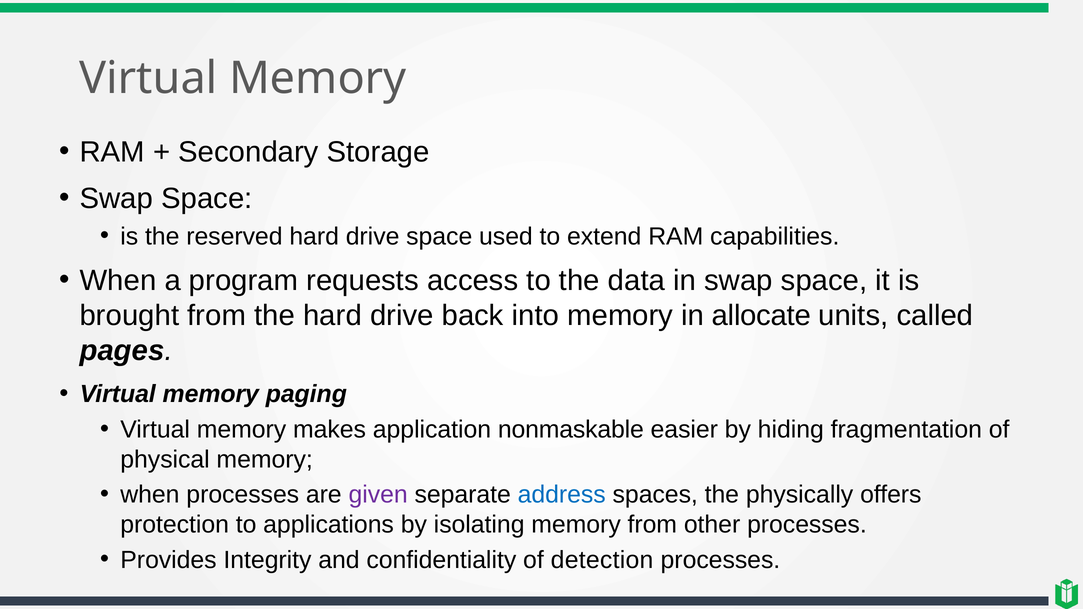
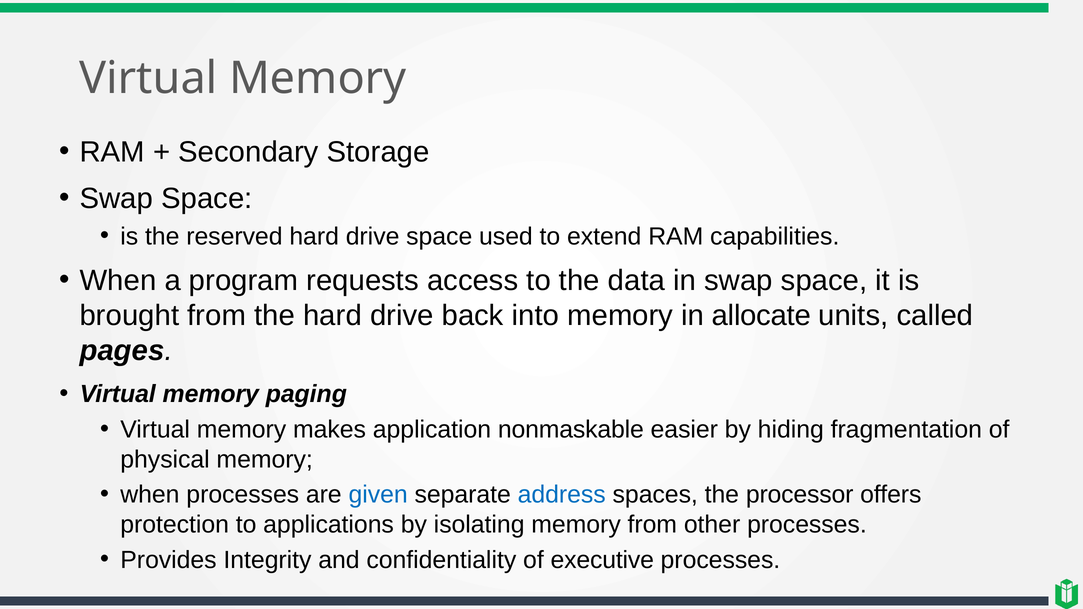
given colour: purple -> blue
physically: physically -> processor
detection: detection -> executive
